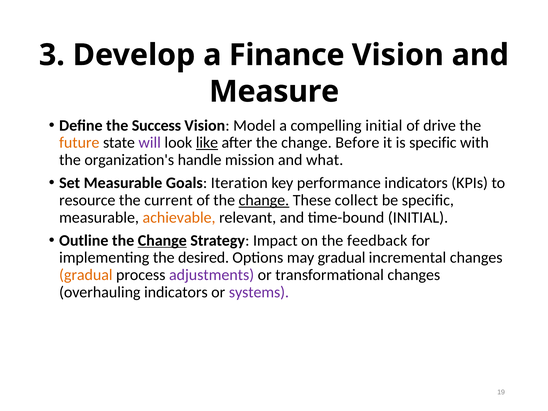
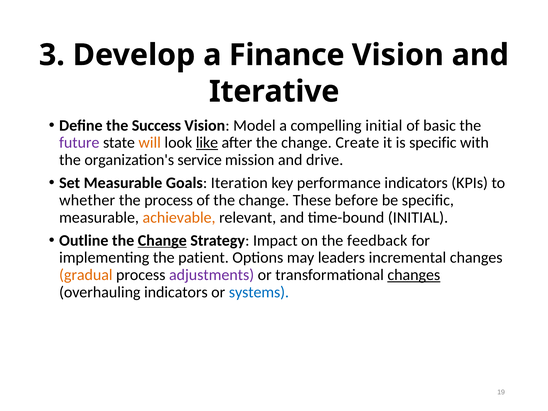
Measure: Measure -> Iterative
drive: drive -> basic
future colour: orange -> purple
will colour: purple -> orange
Before: Before -> Create
handle: handle -> service
what: what -> drive
resource: resource -> whether
the current: current -> process
change at (264, 200) underline: present -> none
collect: collect -> before
desired: desired -> patient
may gradual: gradual -> leaders
changes at (414, 275) underline: none -> present
systems colour: purple -> blue
